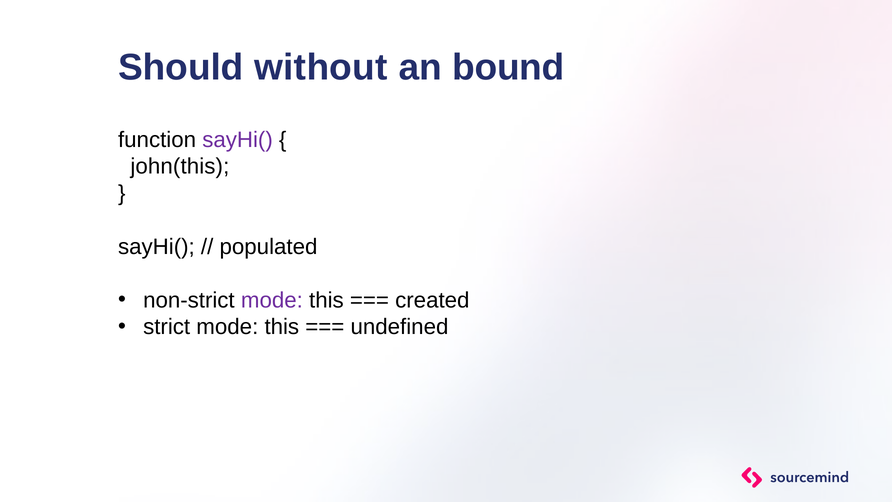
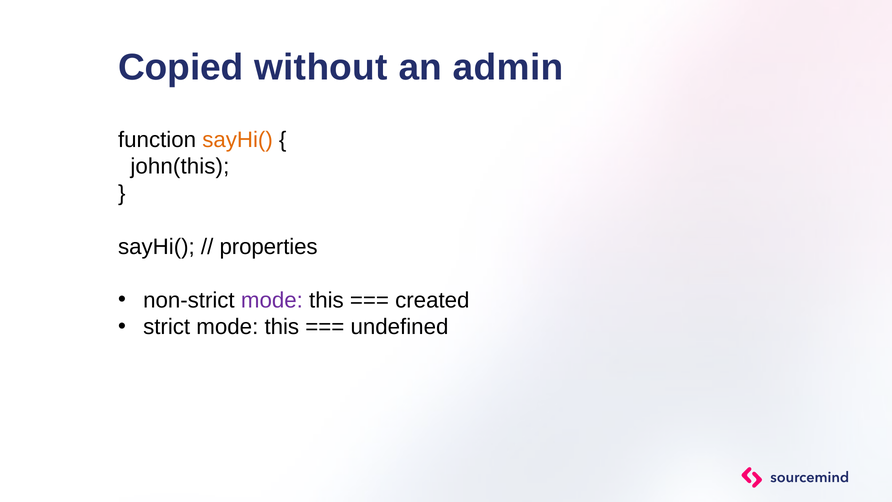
Should: Should -> Copied
bound: bound -> admin
sayHi( at (238, 140) colour: purple -> orange
populated: populated -> properties
